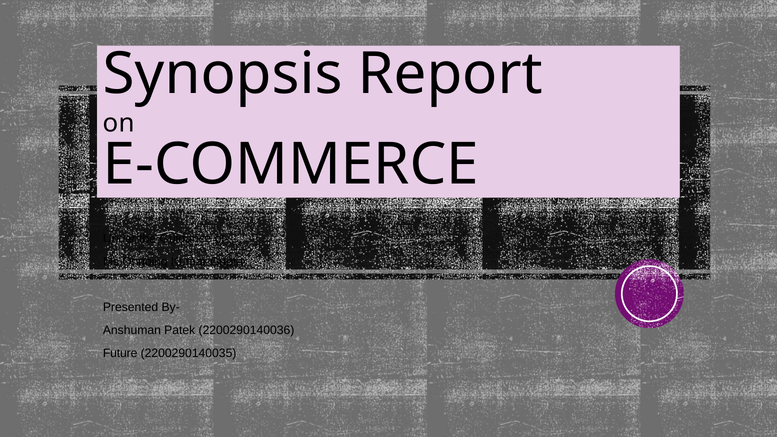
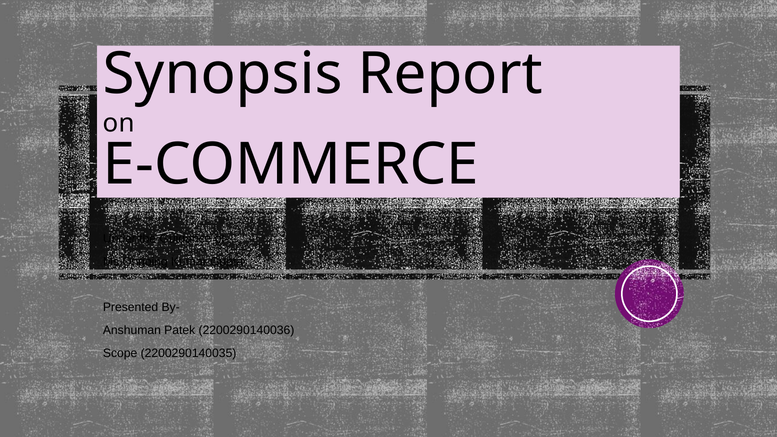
Future: Future -> Scope
